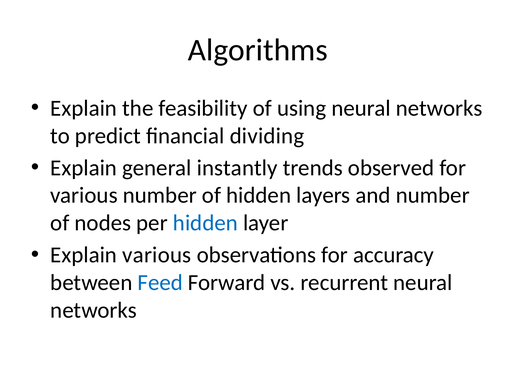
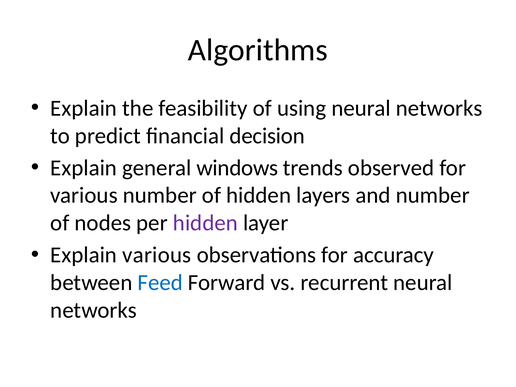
dividing: dividing -> decision
instantly: instantly -> windows
hidden at (205, 223) colour: blue -> purple
